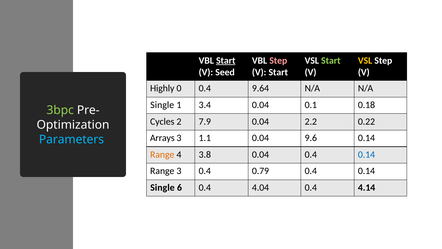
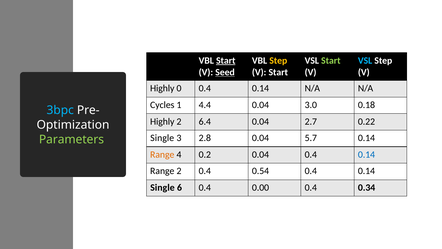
Step at (278, 60) colour: pink -> yellow
VSL at (365, 60) colour: yellow -> light blue
Seed underline: none -> present
0 0.4 9.64: 9.64 -> 0.14
Single at (162, 105): Single -> Cycles
3.4: 3.4 -> 4.4
0.1: 0.1 -> 3.0
3bpc colour: light green -> light blue
Cycles at (162, 121): Cycles -> Highly
7.9: 7.9 -> 6.4
2.2: 2.2 -> 2.7
Arrays at (162, 138): Arrays -> Single
1.1: 1.1 -> 2.8
9.6: 9.6 -> 5.7
Parameters colour: light blue -> light green
3.8: 3.8 -> 0.2
Range 3: 3 -> 2
0.79: 0.79 -> 0.54
4.04: 4.04 -> 0.00
4.14: 4.14 -> 0.34
